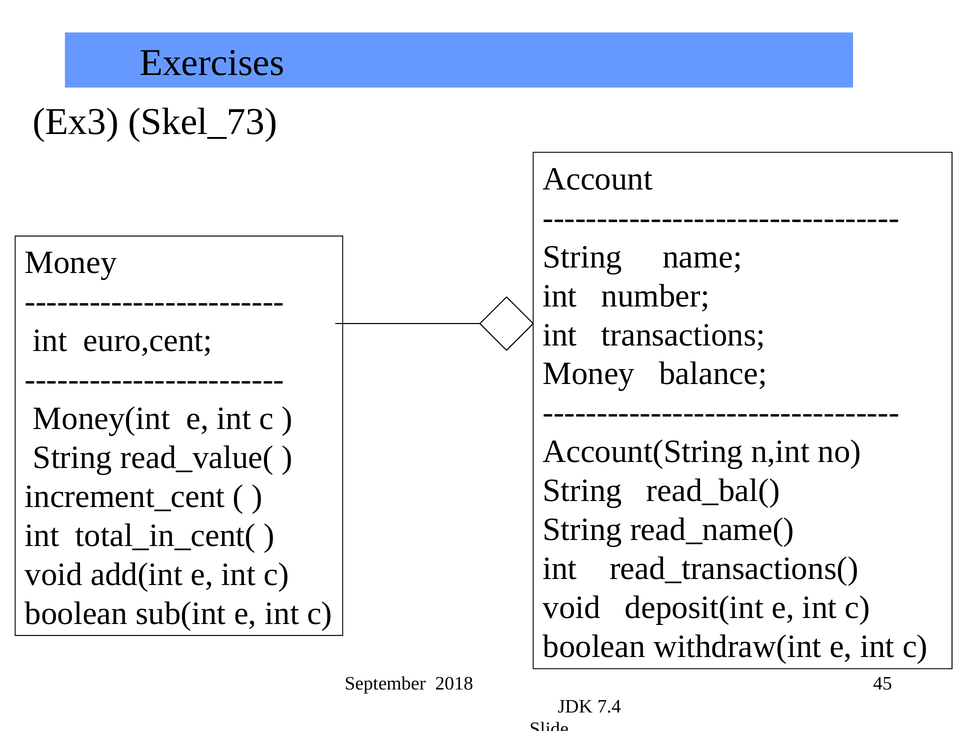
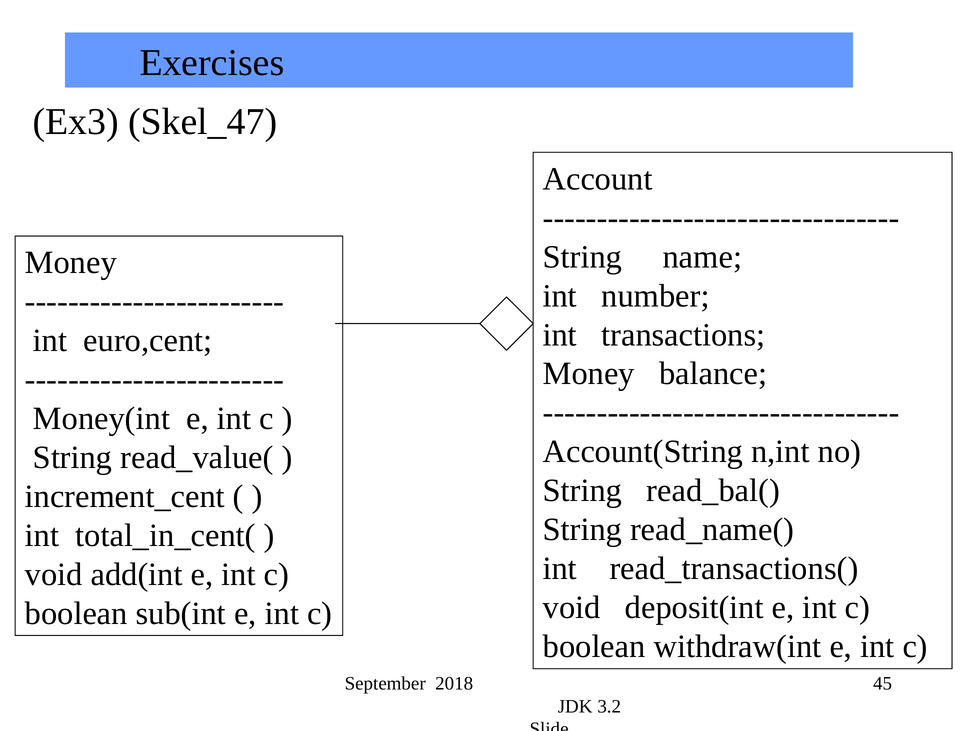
Skel_73: Skel_73 -> Skel_47
7.4: 7.4 -> 3.2
